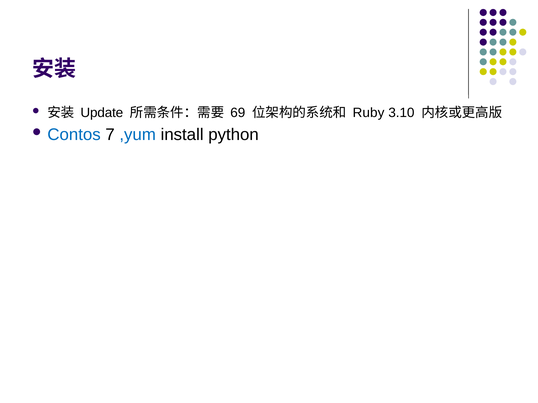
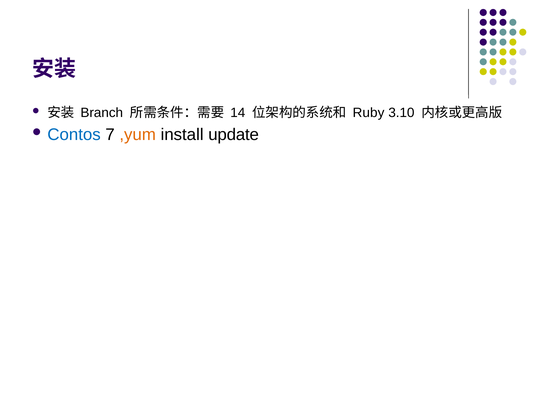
Update: Update -> Branch
69: 69 -> 14
,yum colour: blue -> orange
python: python -> update
